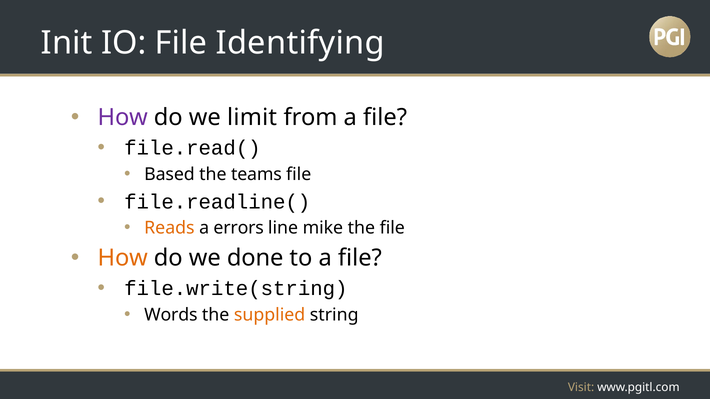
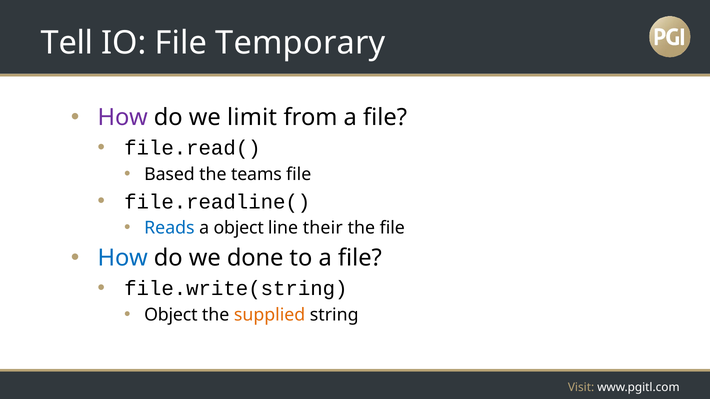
Init: Init -> Tell
Identifying: Identifying -> Temporary
Reads colour: orange -> blue
a errors: errors -> object
mike: mike -> their
How at (123, 258) colour: orange -> blue
Words at (171, 315): Words -> Object
